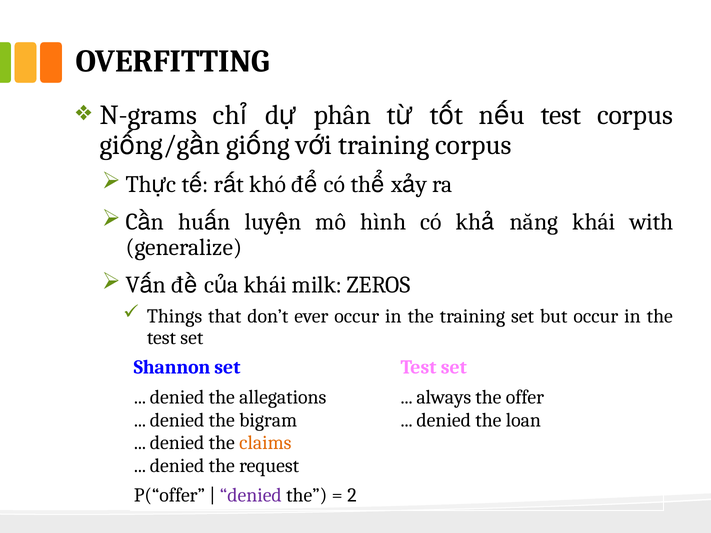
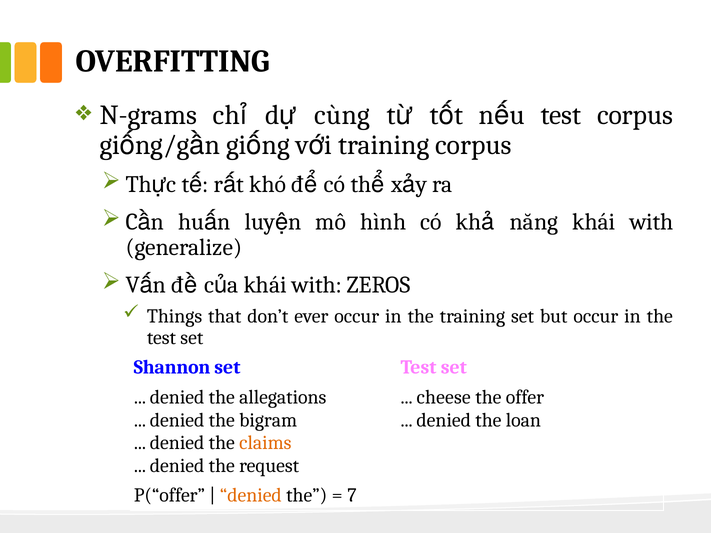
phân: phân -> cùng
của khái milk: milk -> with
always: always -> cheese
denied at (251, 496) colour: purple -> orange
2: 2 -> 7
